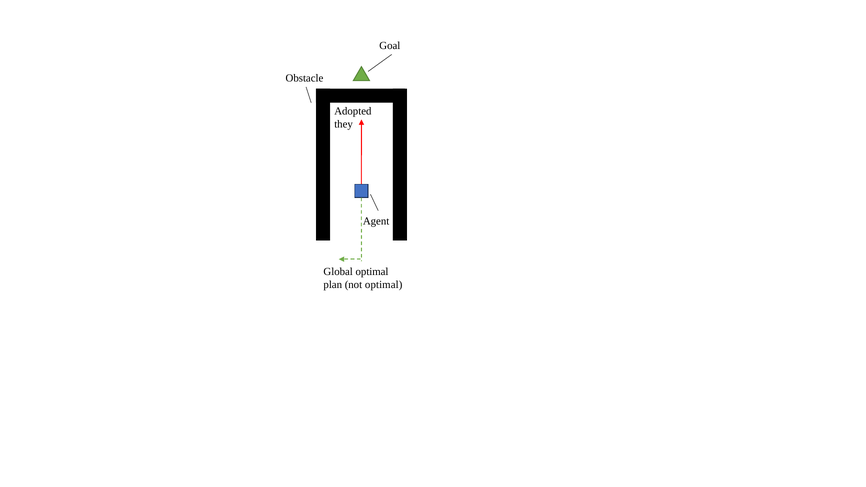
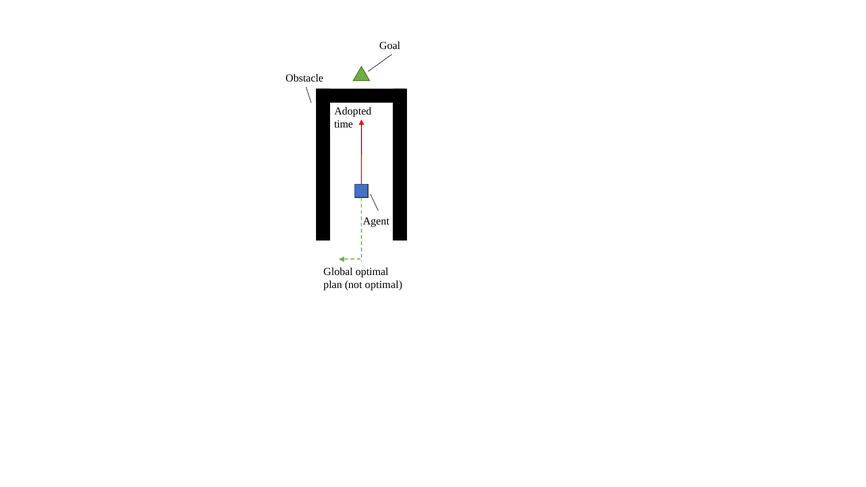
they: they -> time
